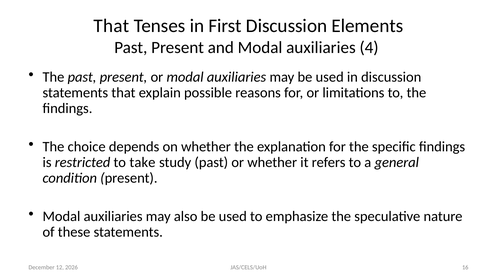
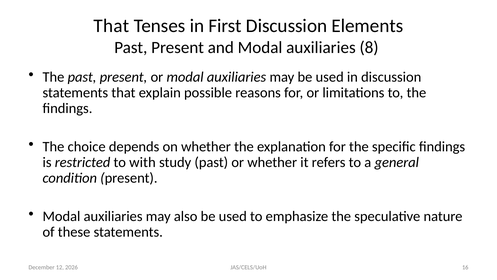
4: 4 -> 8
take: take -> with
